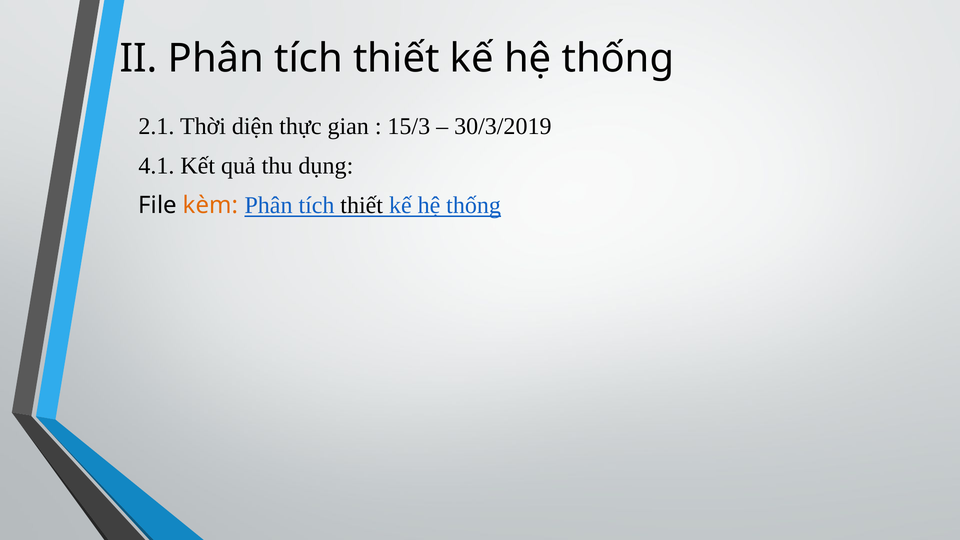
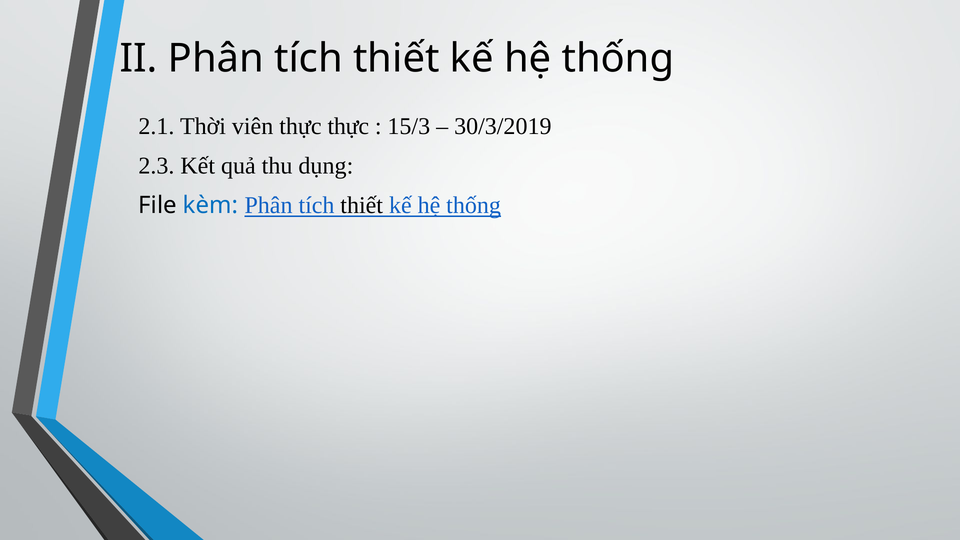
diện: diện -> viên
thực gian: gian -> thực
4.1: 4.1 -> 2.3
kèm colour: orange -> blue
